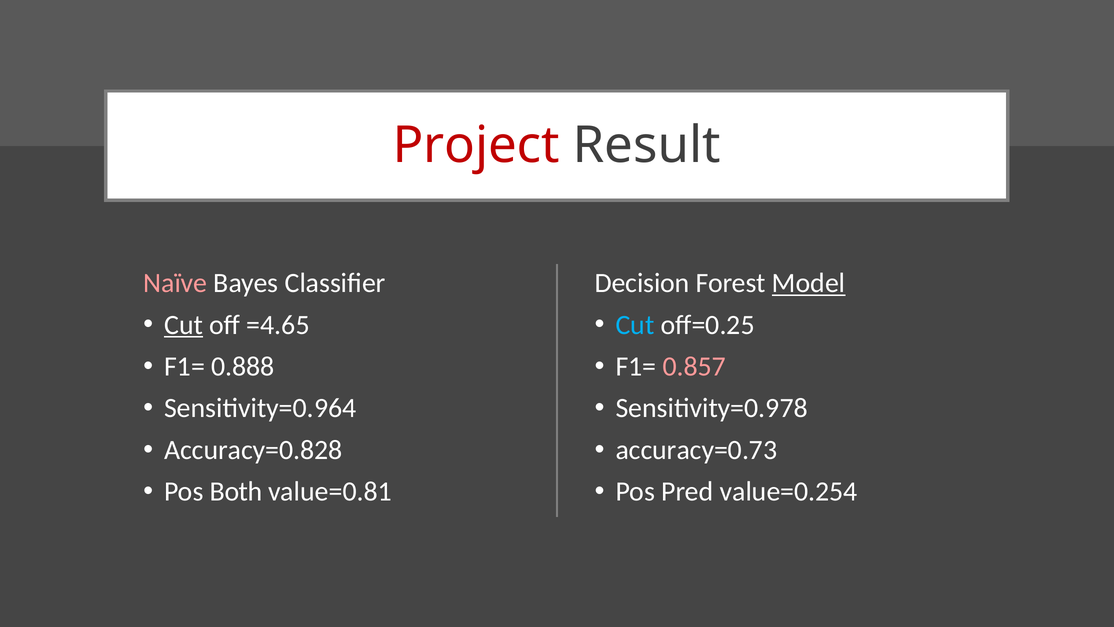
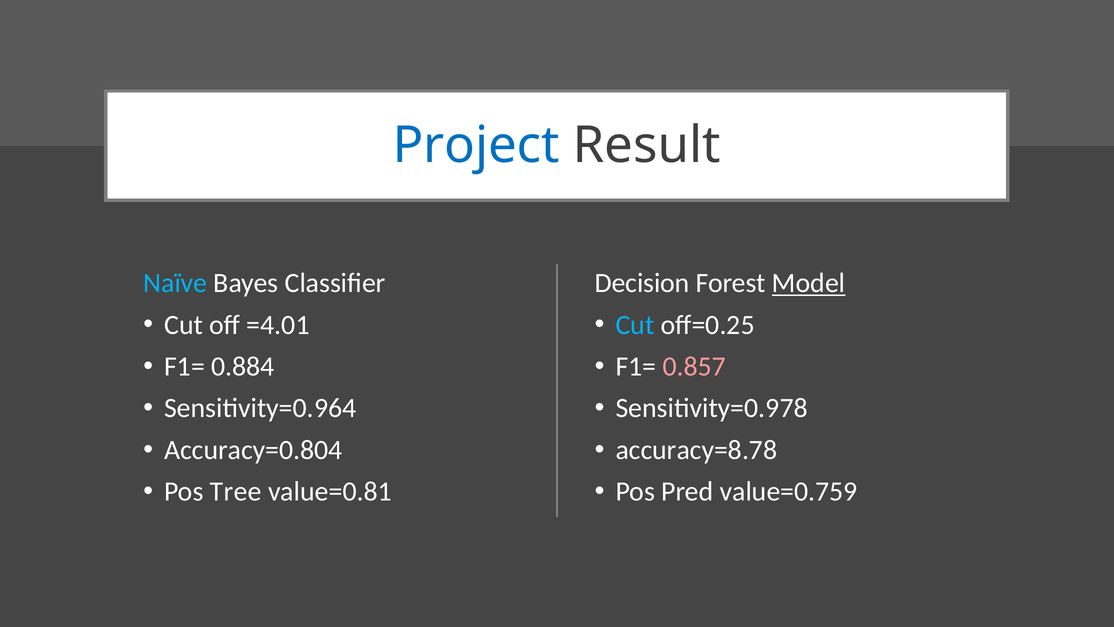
Project colour: red -> blue
Naïve colour: pink -> light blue
Cut at (184, 325) underline: present -> none
=4.65: =4.65 -> =4.01
0.888: 0.888 -> 0.884
Accuracy=0.828: Accuracy=0.828 -> Accuracy=0.804
accuracy=0.73: accuracy=0.73 -> accuracy=8.78
Both: Both -> Tree
value=0.254: value=0.254 -> value=0.759
